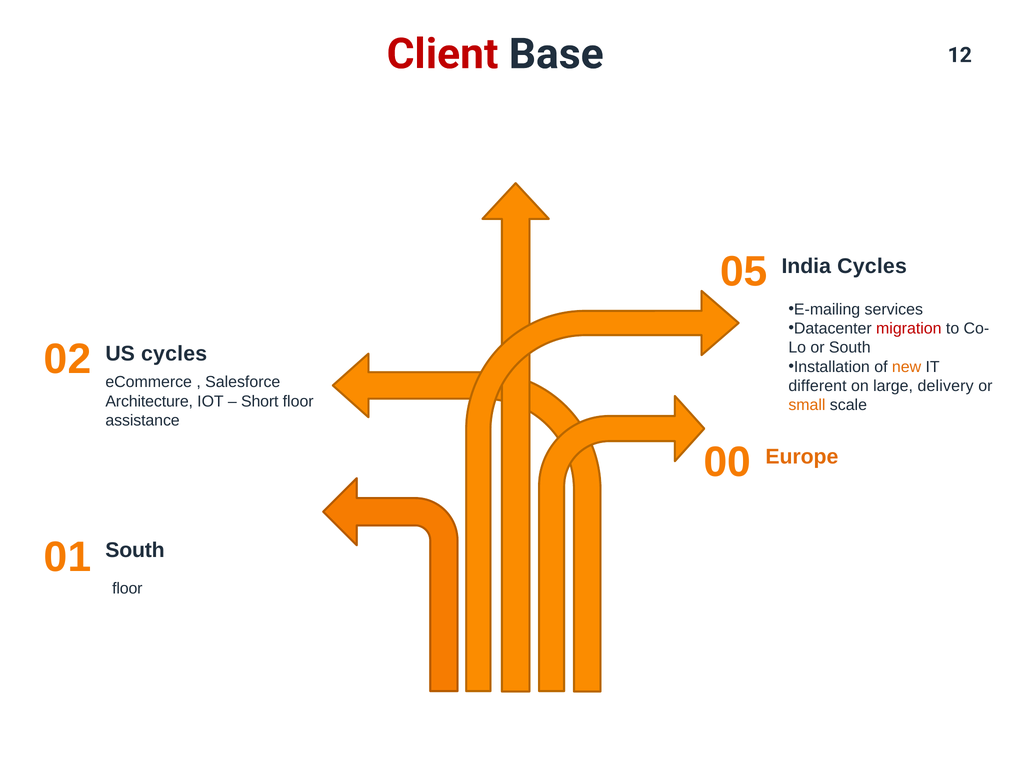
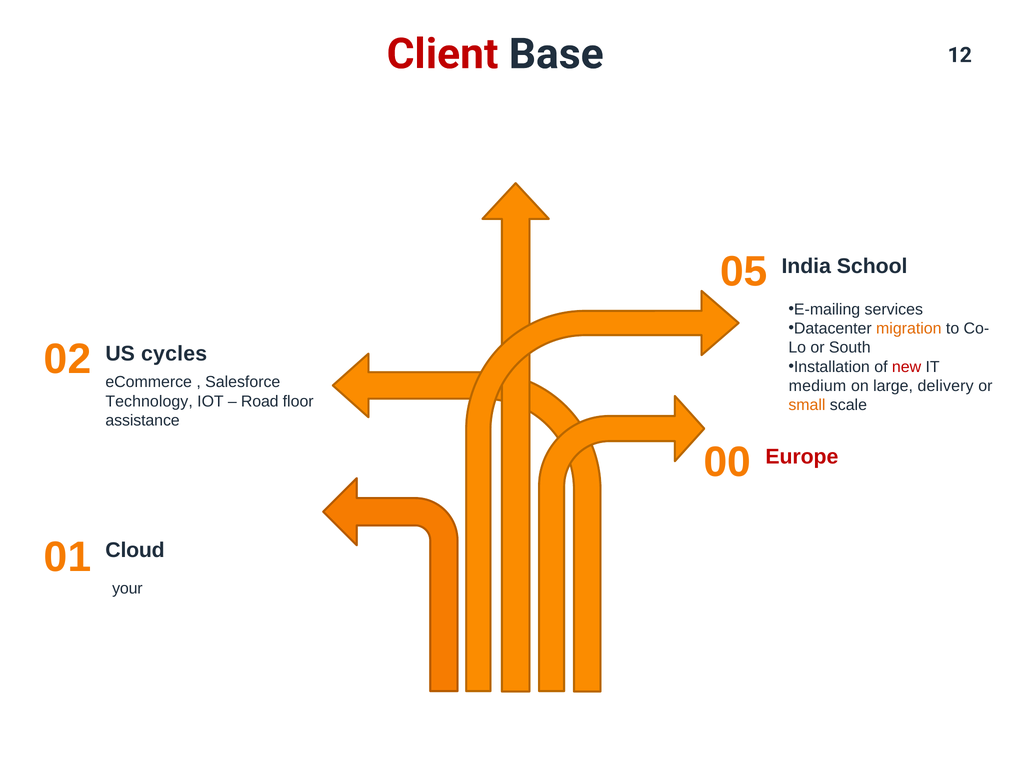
India Cycles: Cycles -> School
migration colour: red -> orange
new colour: orange -> red
different: different -> medium
Architecture: Architecture -> Technology
Short: Short -> Road
Europe colour: orange -> red
01 South: South -> Cloud
floor at (127, 588): floor -> your
